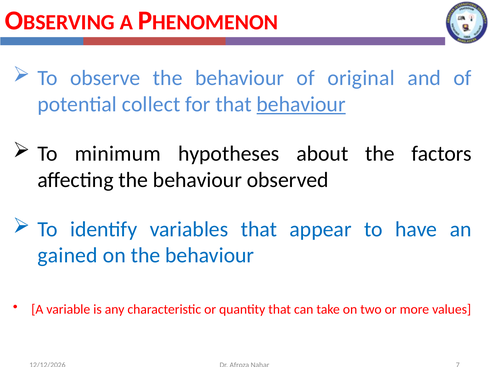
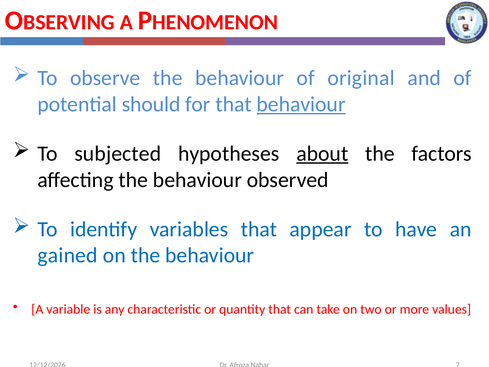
collect: collect -> should
minimum: minimum -> subjected
about underline: none -> present
